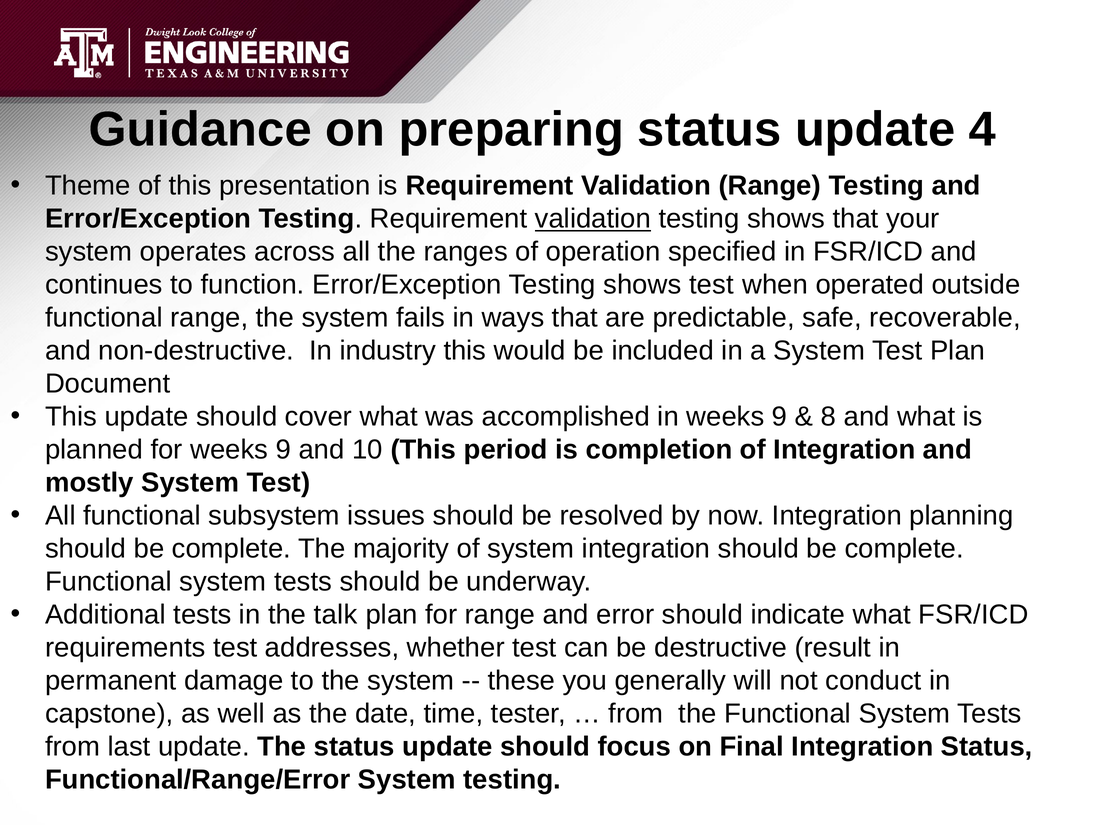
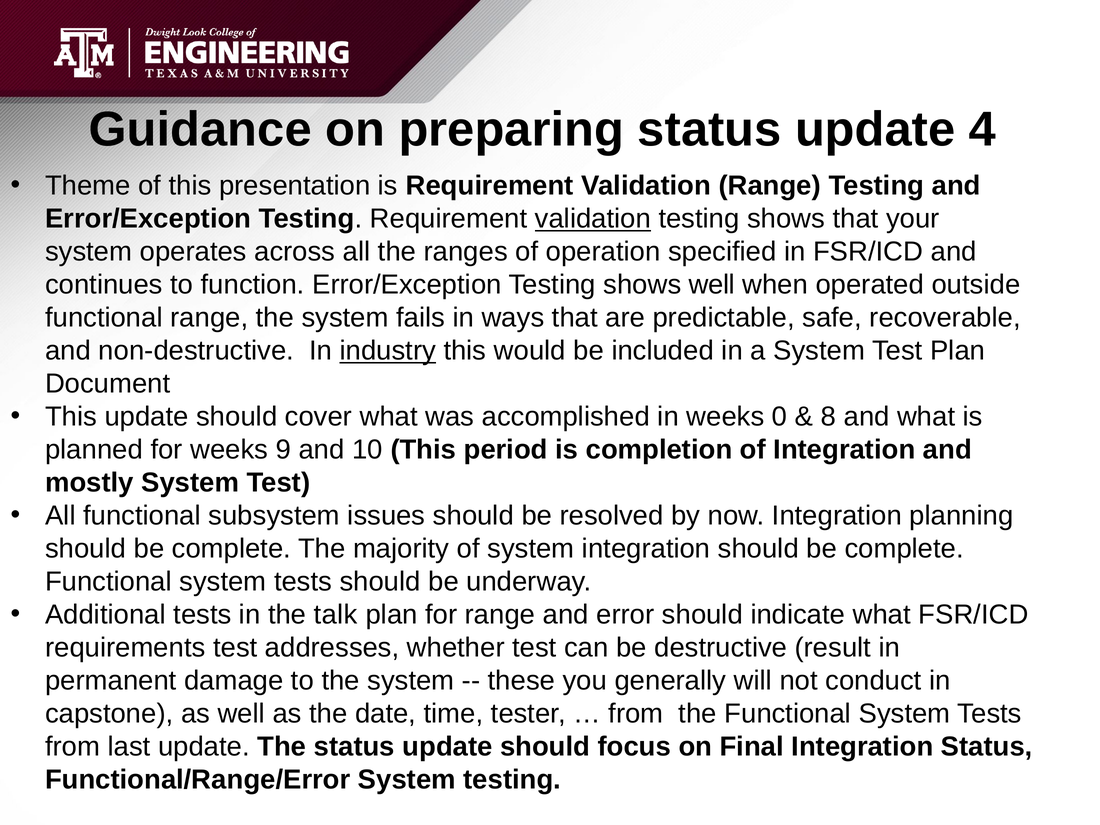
shows test: test -> well
industry underline: none -> present
in weeks 9: 9 -> 0
